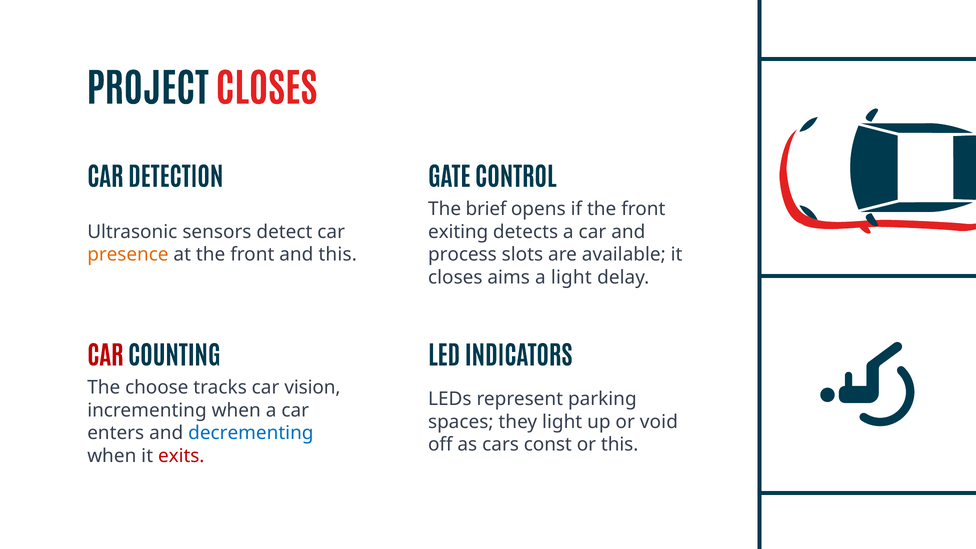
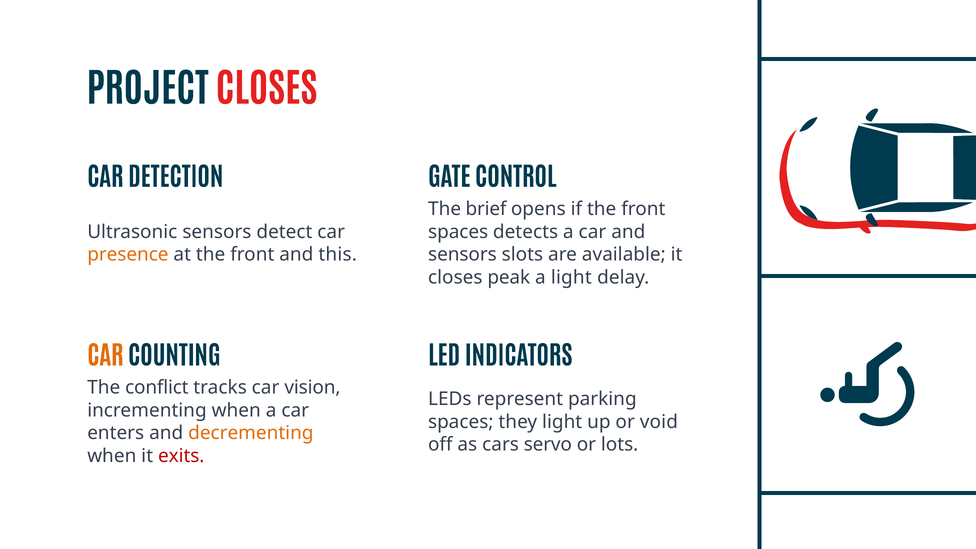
exiting at (458, 232): exiting -> spaces
process at (462, 255): process -> sensors
aims: aims -> peak
CAR at (105, 357) colour: red -> orange
choose: choose -> conflict
decrementing colour: blue -> orange
const: const -> servo
or this: this -> lots
